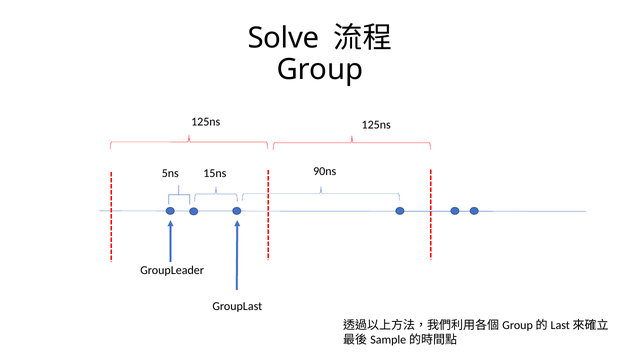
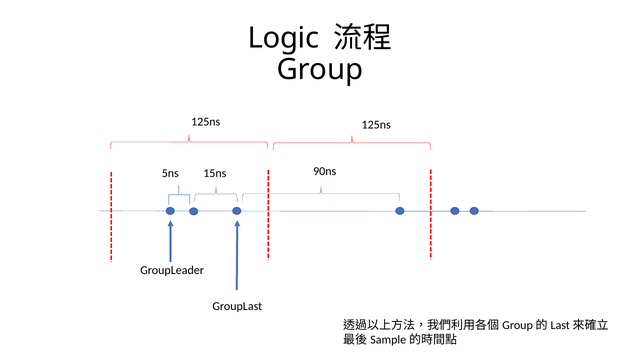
Solve: Solve -> Logic
